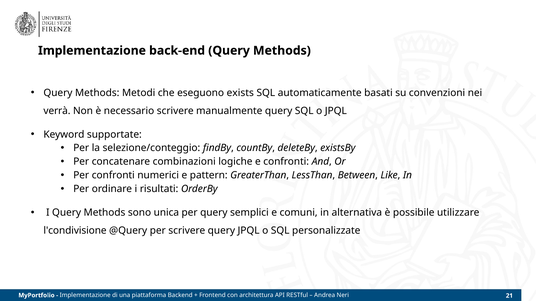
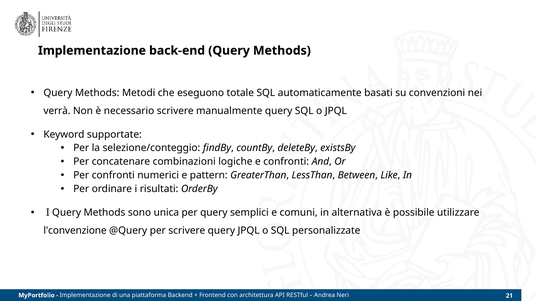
exists: exists -> totale
l'condivisione: l'condivisione -> l'convenzione
